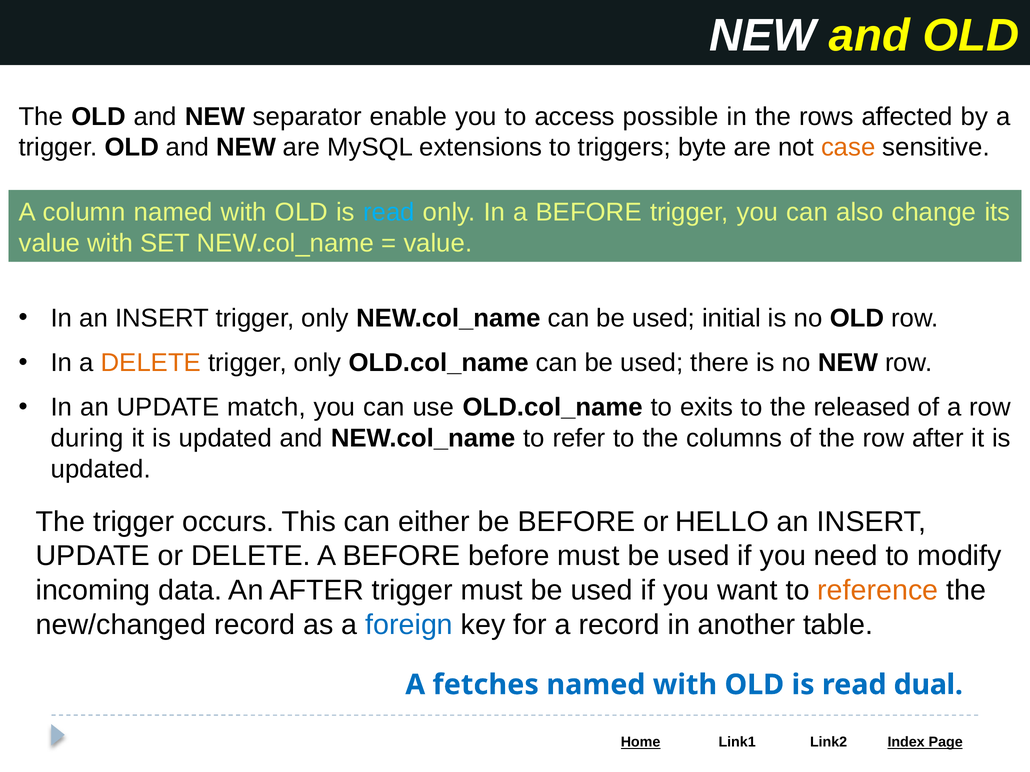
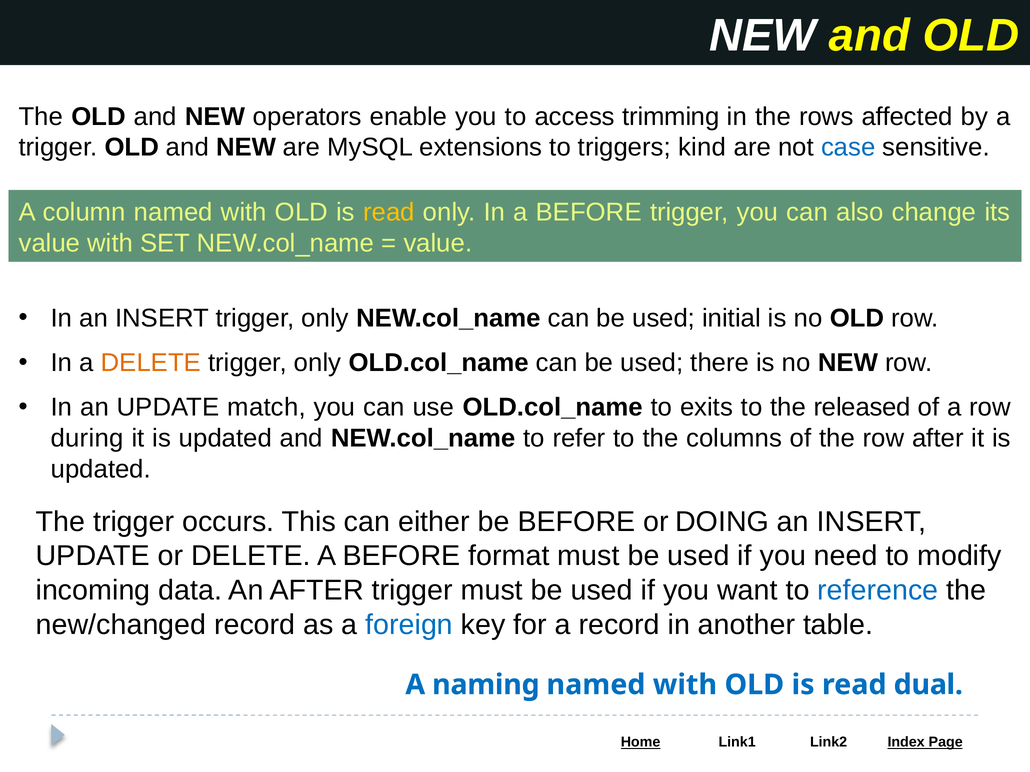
separator: separator -> operators
possible: possible -> trimming
byte: byte -> kind
case colour: orange -> blue
read at (389, 212) colour: light blue -> yellow
HELLO: HELLO -> DOING
BEFORE before: before -> format
reference colour: orange -> blue
fetches: fetches -> naming
